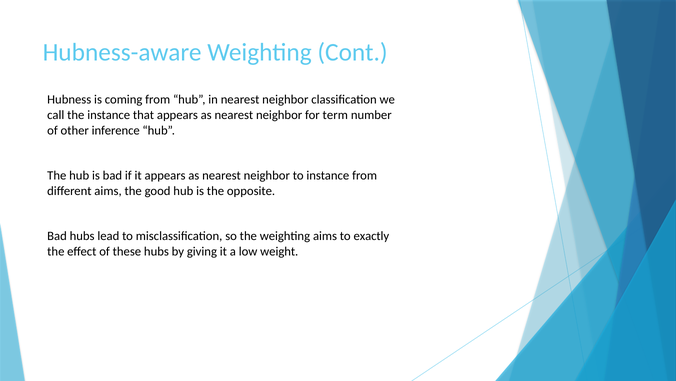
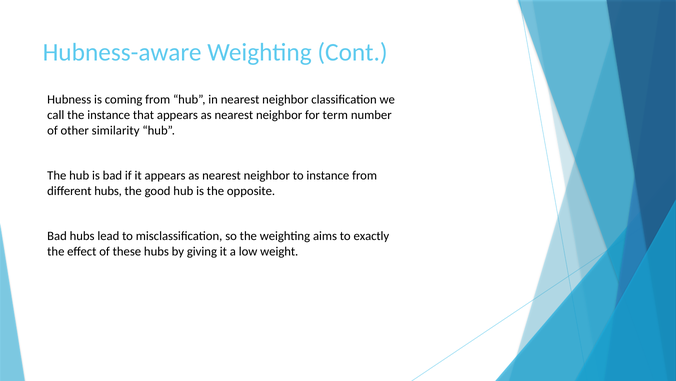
inference: inference -> similarity
different aims: aims -> hubs
